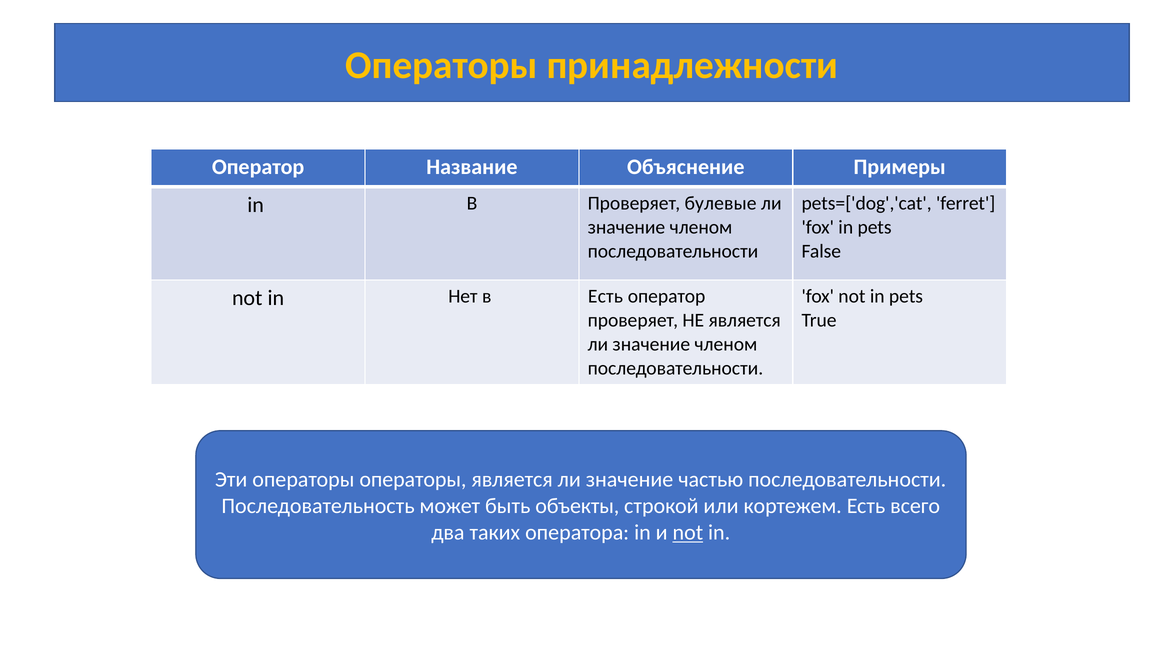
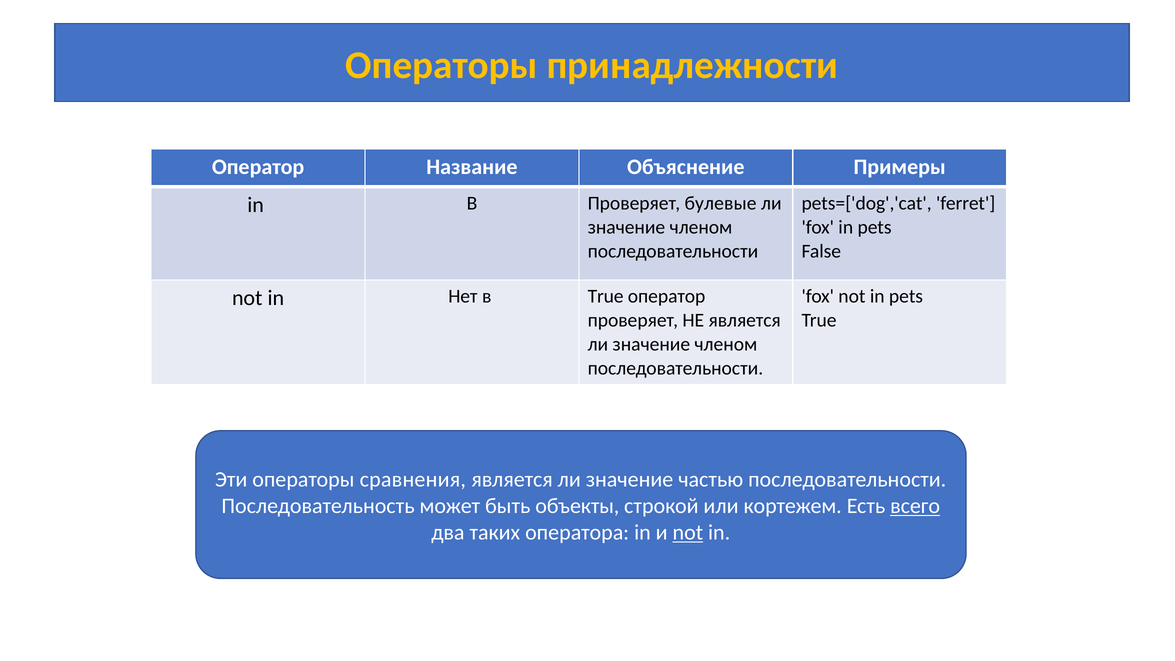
в Есть: Есть -> True
операторы операторы: операторы -> сравнения
всего underline: none -> present
